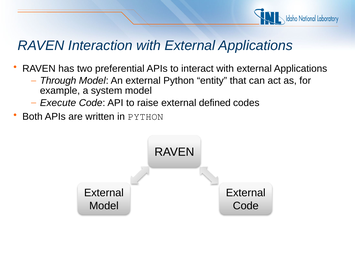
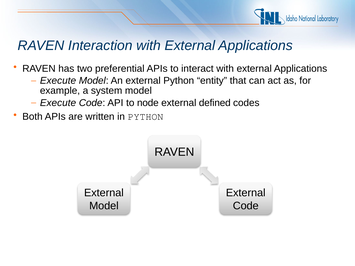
Through at (58, 81): Through -> Execute
raise: raise -> node
